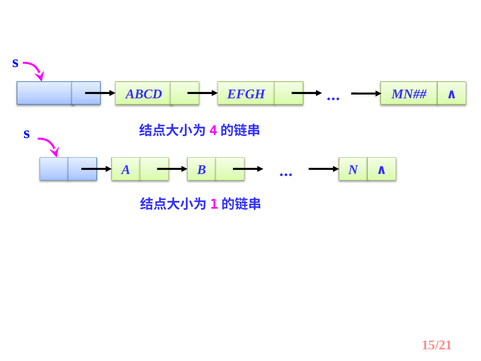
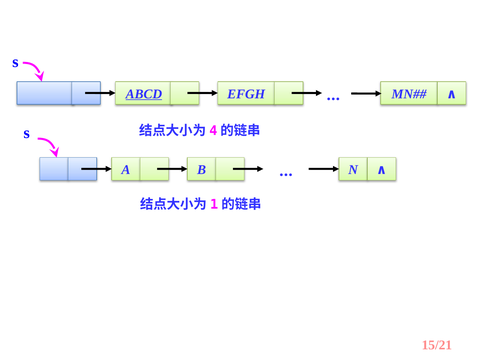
ABCD underline: none -> present
